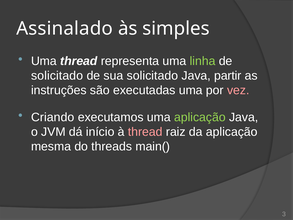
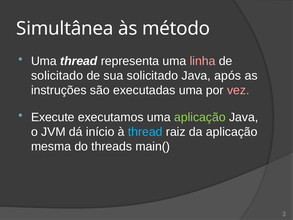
Assinalado: Assinalado -> Simultânea
simples: simples -> método
linha colour: light green -> pink
partir: partir -> após
Criando: Criando -> Execute
thread at (145, 132) colour: pink -> light blue
